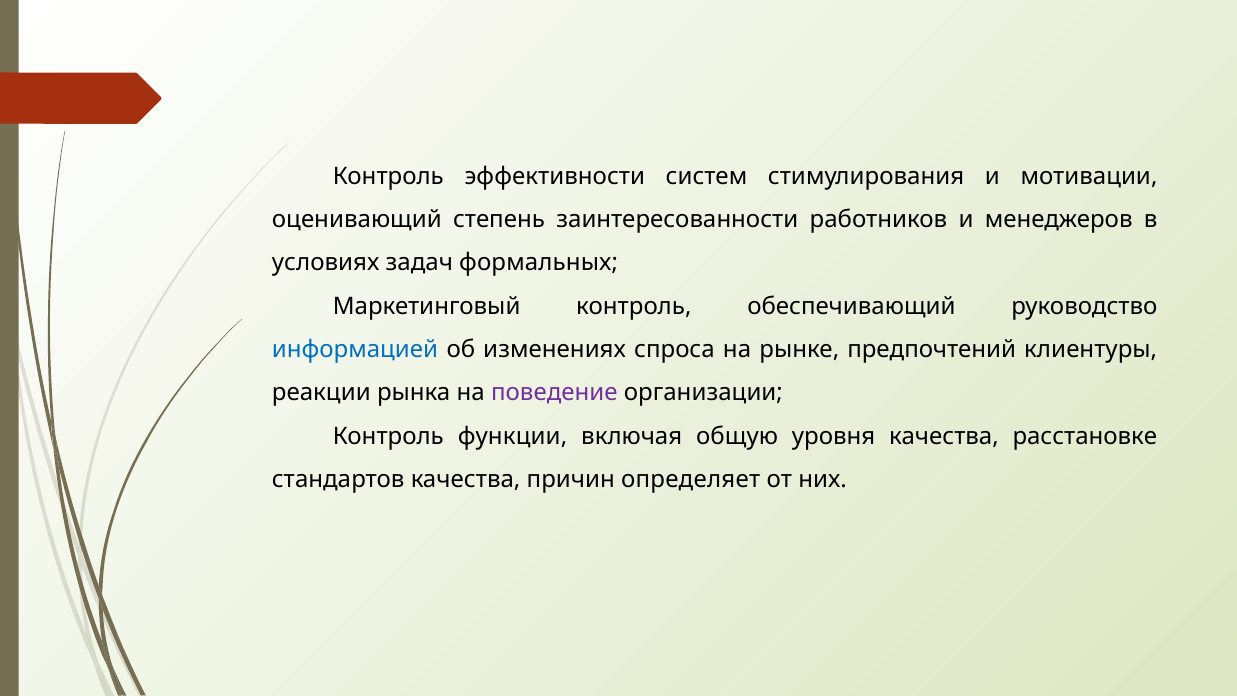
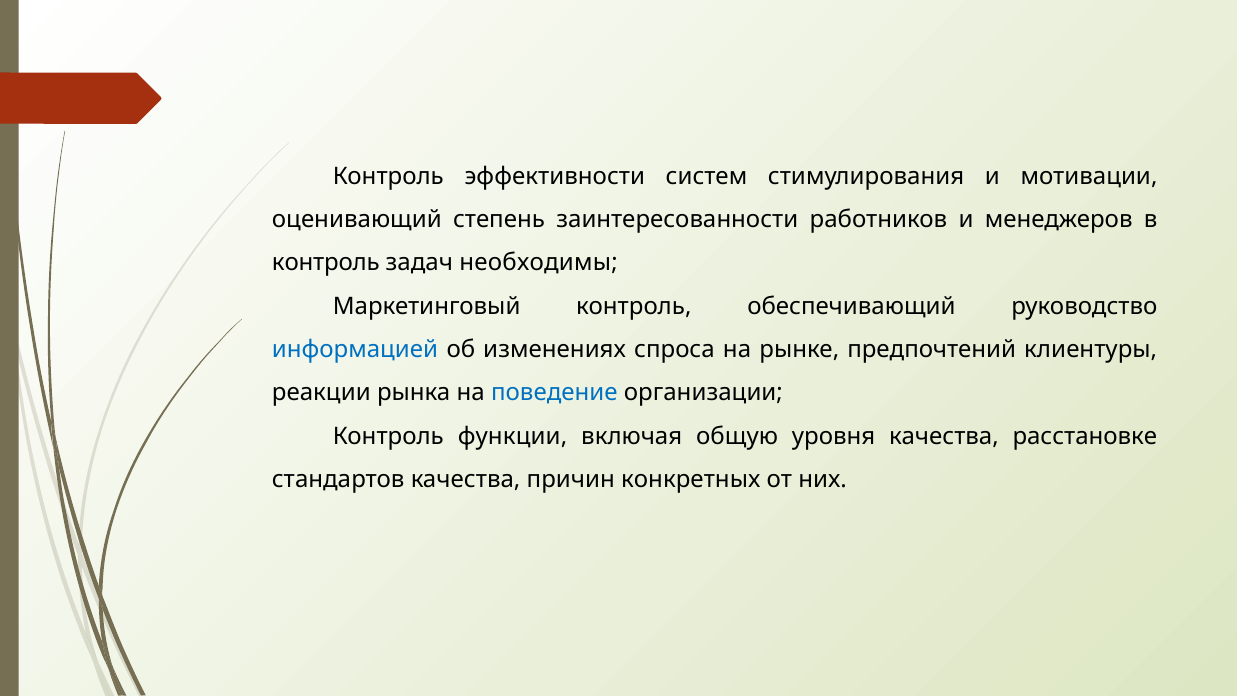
условиях at (326, 263): условиях -> контроль
формальных: формальных -> необходимы
поведение colour: purple -> blue
определяет: определяет -> конкретных
